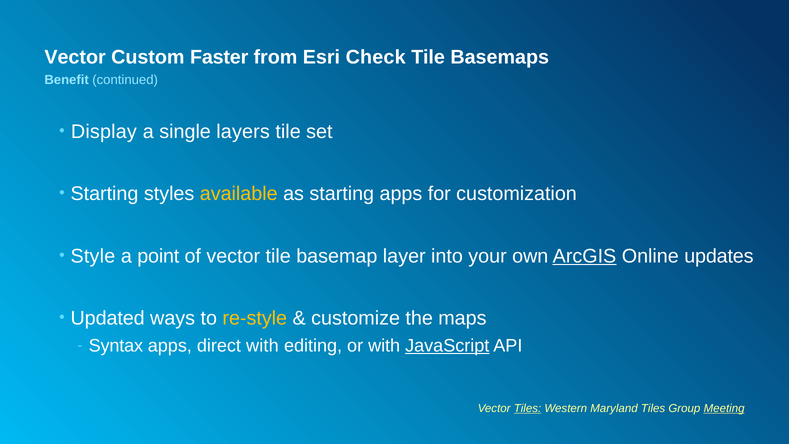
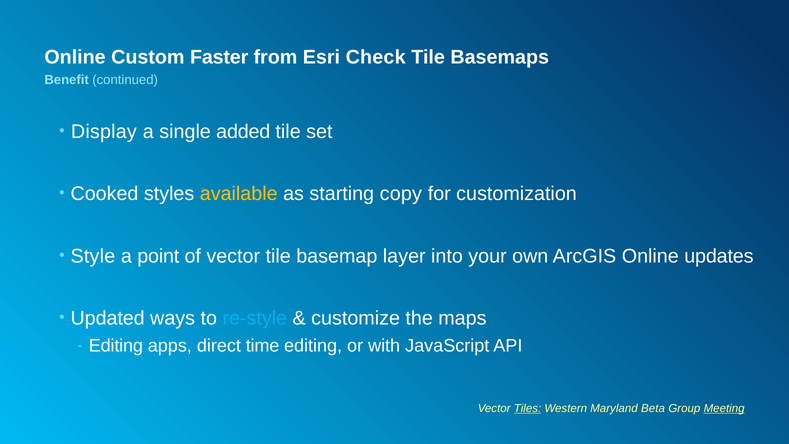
Vector at (75, 57): Vector -> Online
layers: layers -> added
Starting at (104, 194): Starting -> Cooked
starting apps: apps -> copy
ArcGIS underline: present -> none
re-style colour: yellow -> light blue
Syntax at (116, 346): Syntax -> Editing
direct with: with -> time
JavaScript underline: present -> none
Maryland Tiles: Tiles -> Beta
